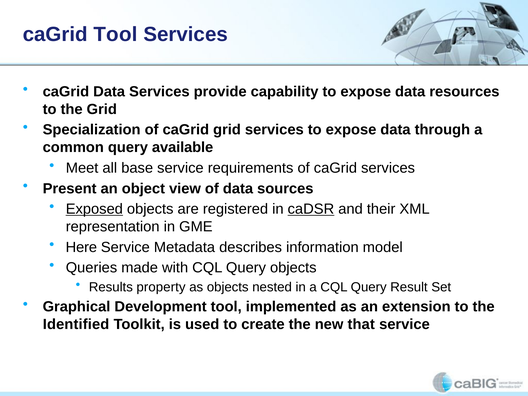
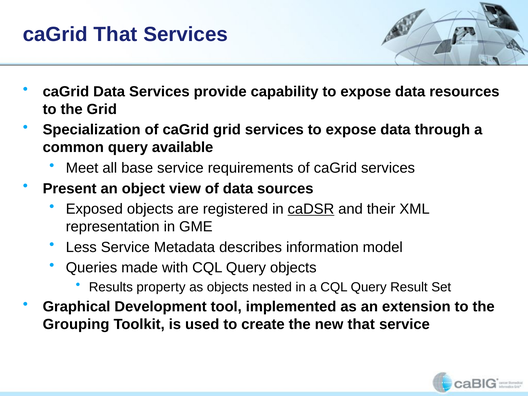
caGrid Tool: Tool -> That
Exposed underline: present -> none
Here: Here -> Less
Identified: Identified -> Grouping
